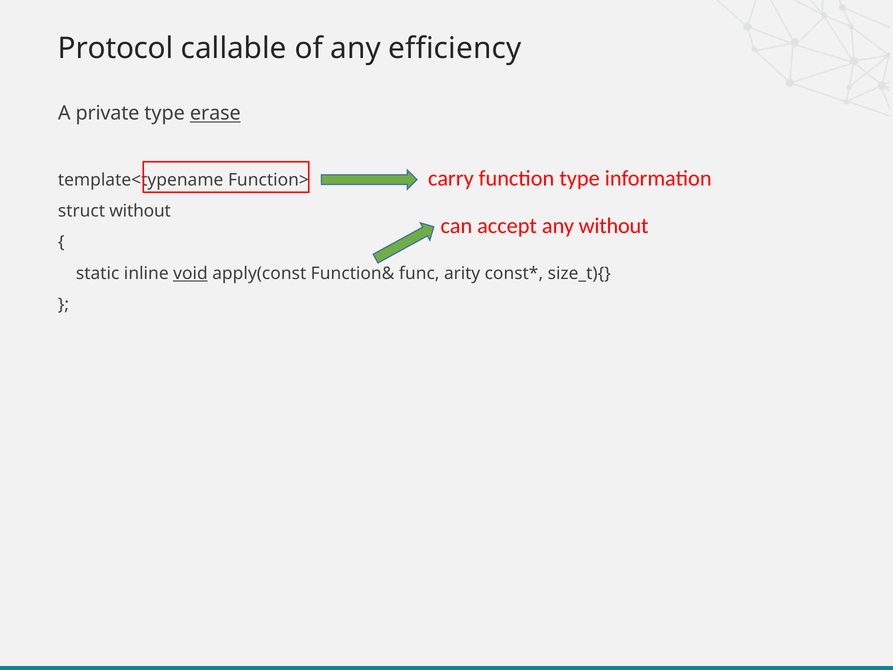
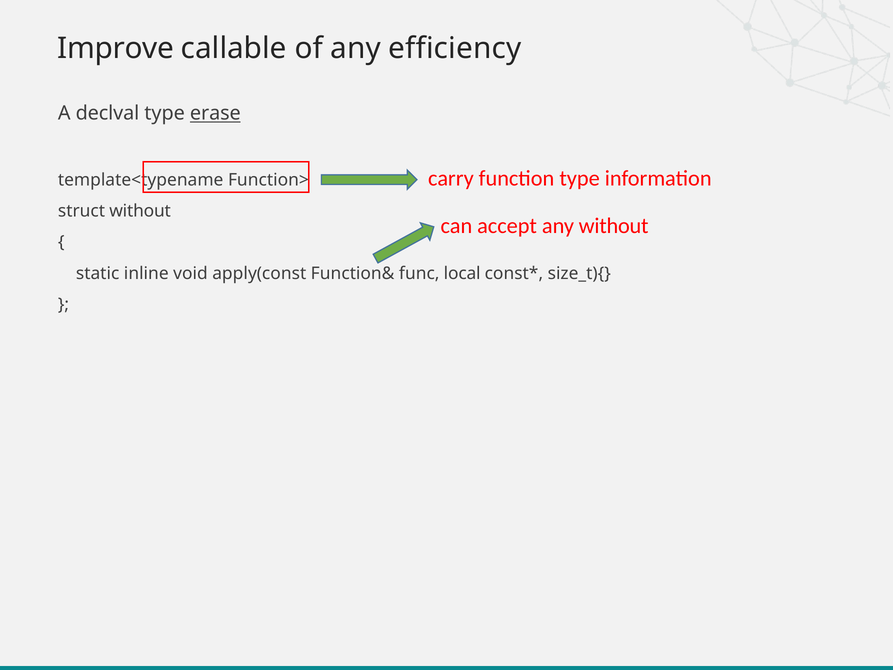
Protocol: Protocol -> Improve
private: private -> declval
void underline: present -> none
arity: arity -> local
